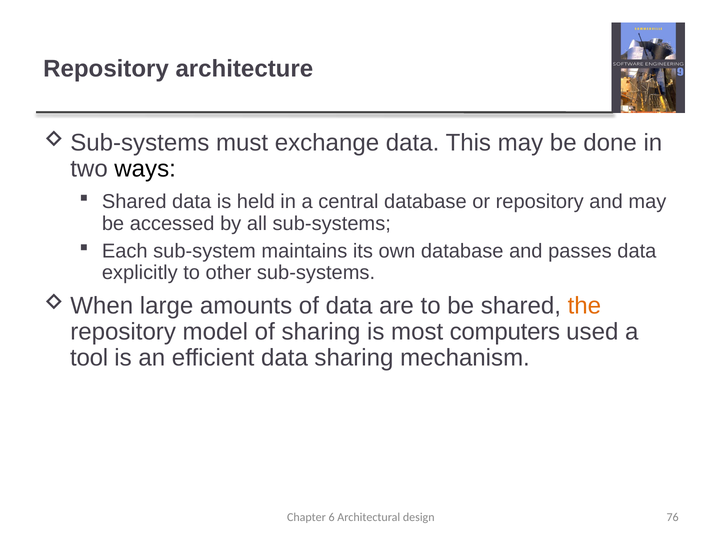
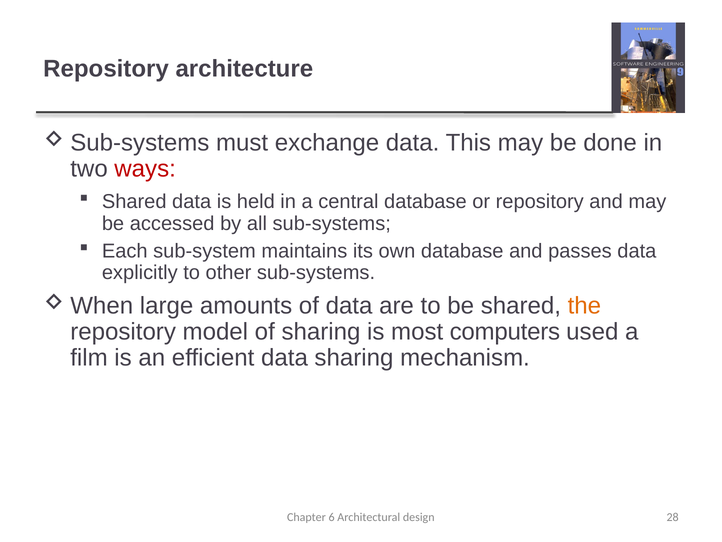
ways colour: black -> red
tool: tool -> film
76: 76 -> 28
